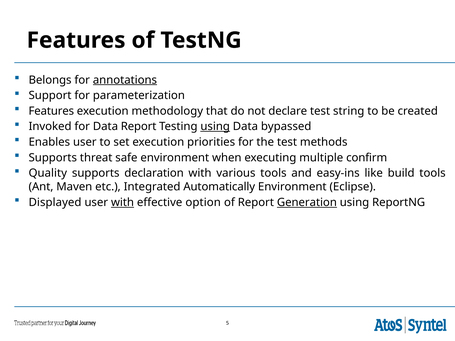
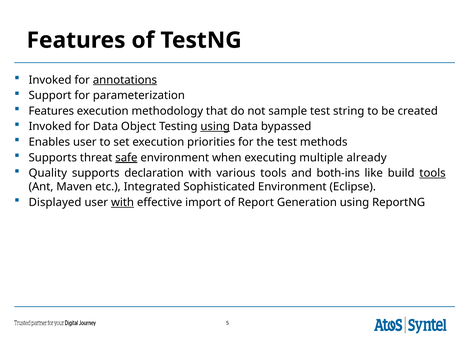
Belongs at (50, 80): Belongs -> Invoked
declare: declare -> sample
Data Report: Report -> Object
safe underline: none -> present
confirm: confirm -> already
easy-ins: easy-ins -> both-ins
tools at (433, 173) underline: none -> present
Automatically: Automatically -> Sophisticated
option: option -> import
Generation underline: present -> none
